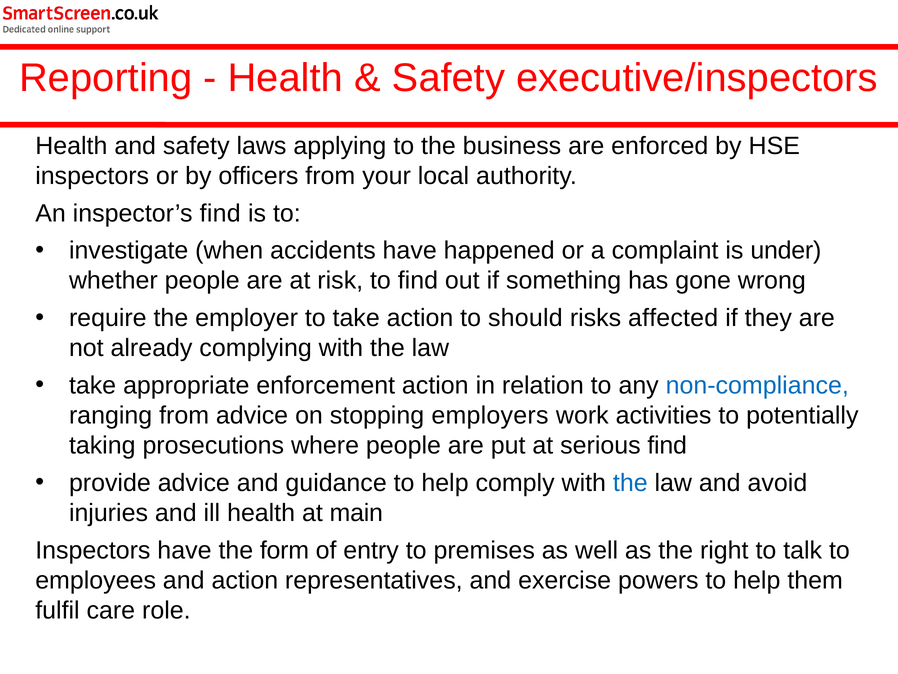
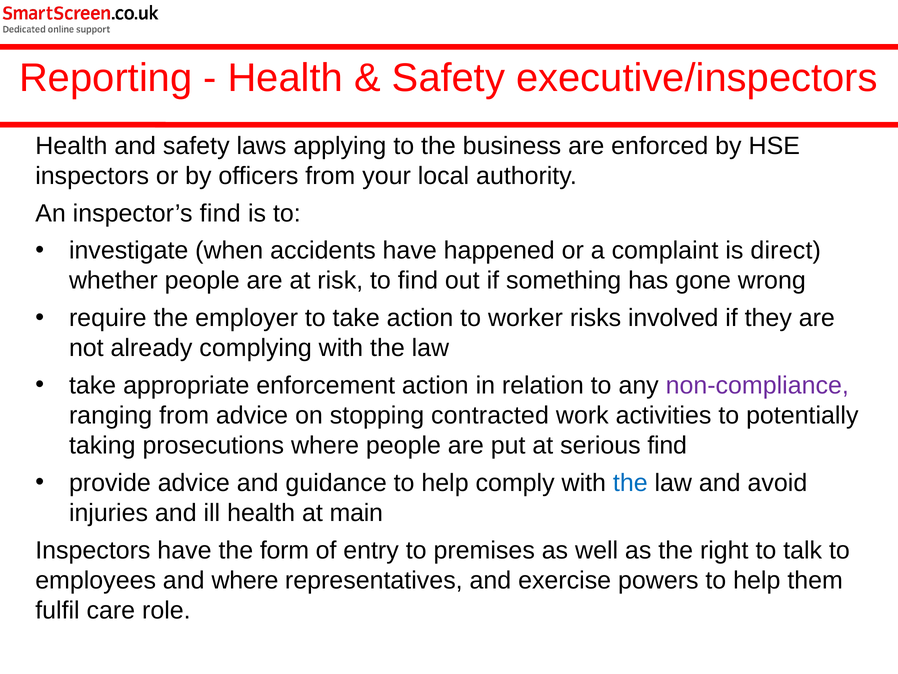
under: under -> direct
should: should -> worker
affected: affected -> involved
non-compliance colour: blue -> purple
employers: employers -> contracted
and action: action -> where
